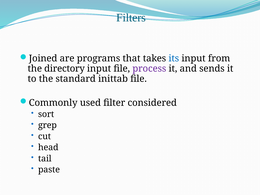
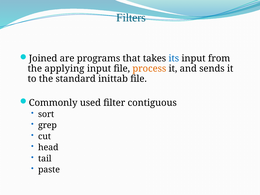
directory: directory -> applying
process colour: purple -> orange
considered: considered -> contiguous
